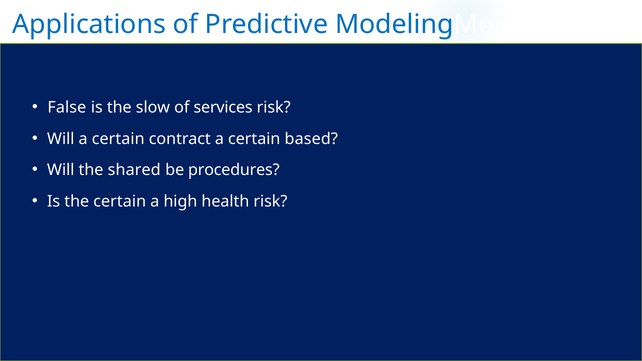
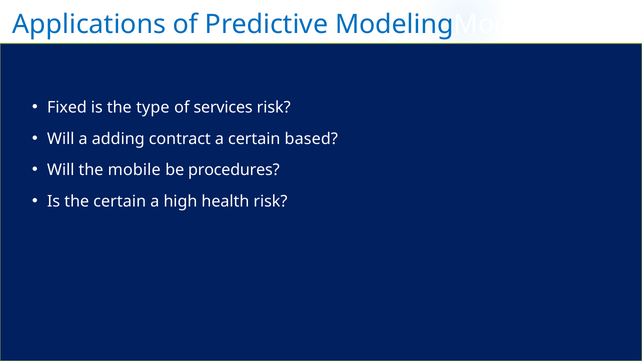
False: False -> Fixed
slow: slow -> type
Will a certain: certain -> adding
shared: shared -> mobile
